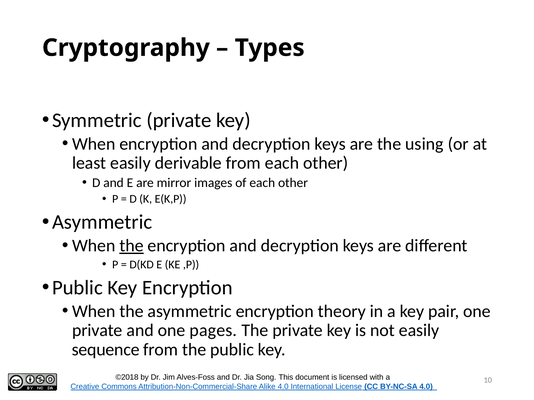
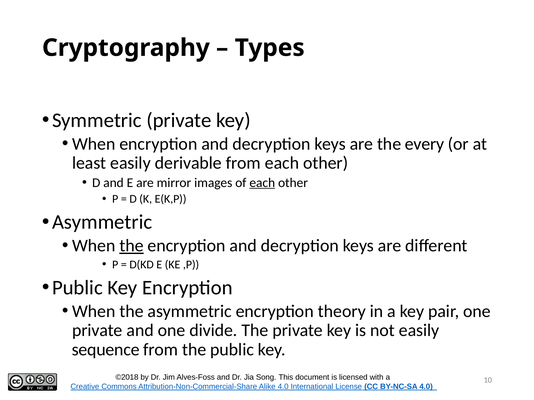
using: using -> every
each at (262, 183) underline: none -> present
pages: pages -> divide
